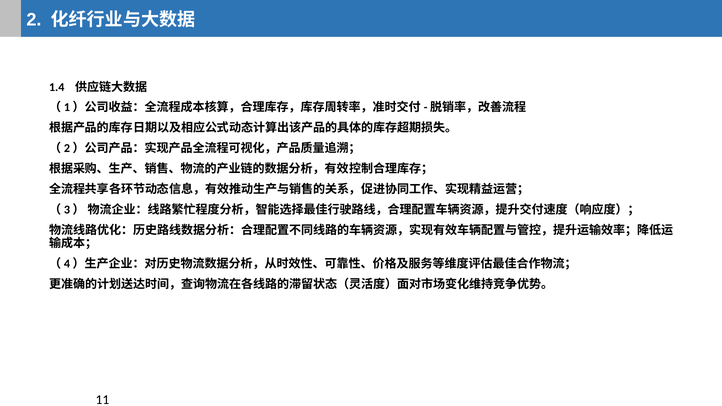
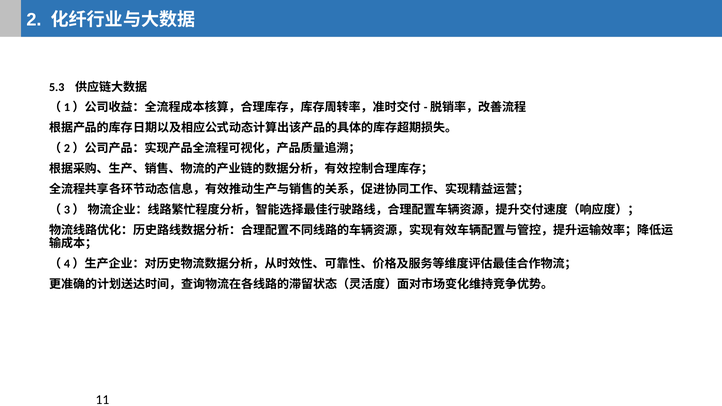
1.4: 1.4 -> 5.3
